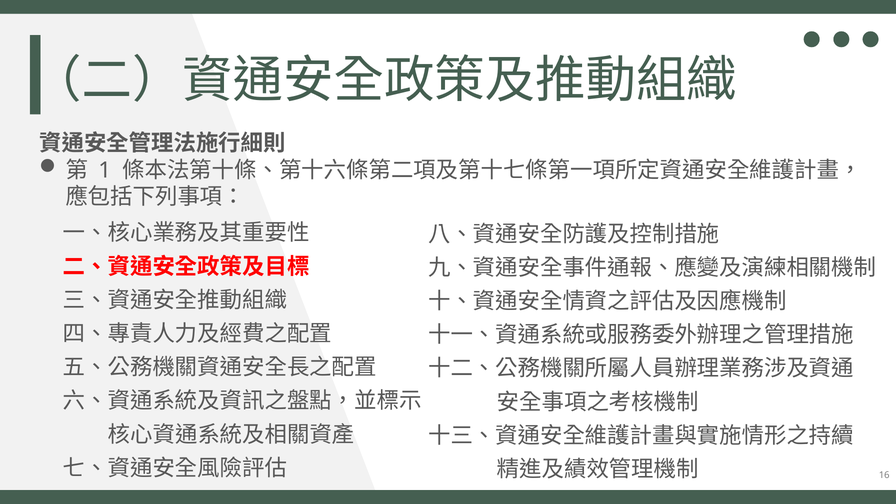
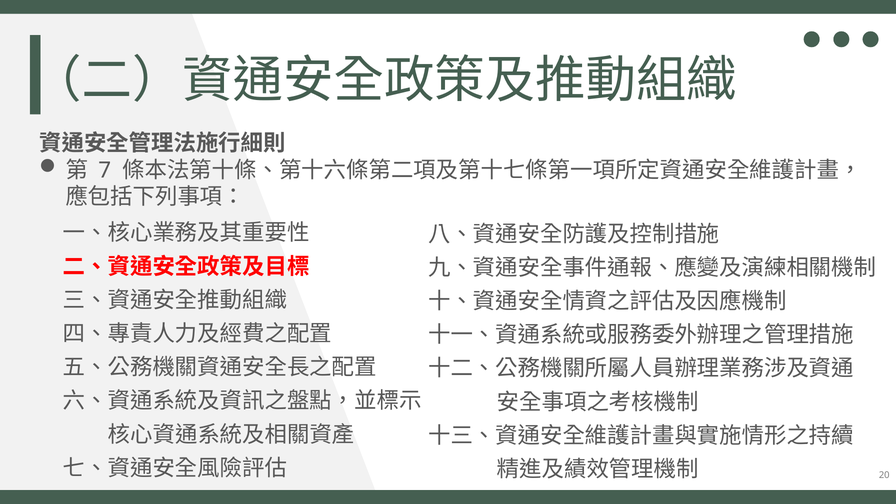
1: 1 -> 7
16: 16 -> 20
